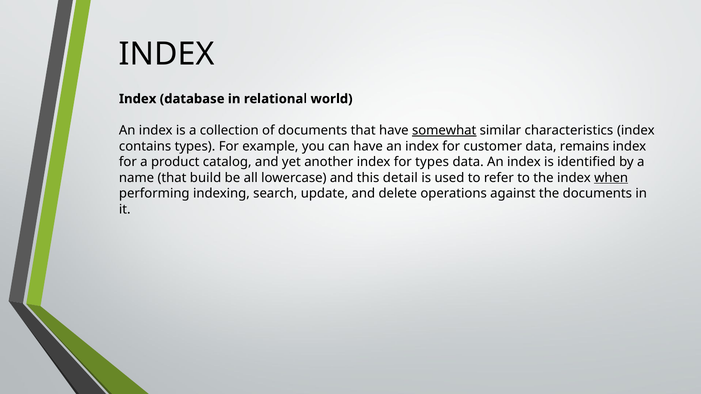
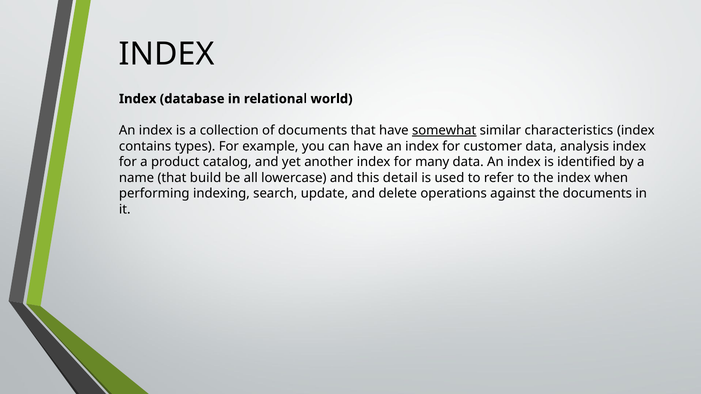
remains: remains -> analysis
for types: types -> many
when underline: present -> none
